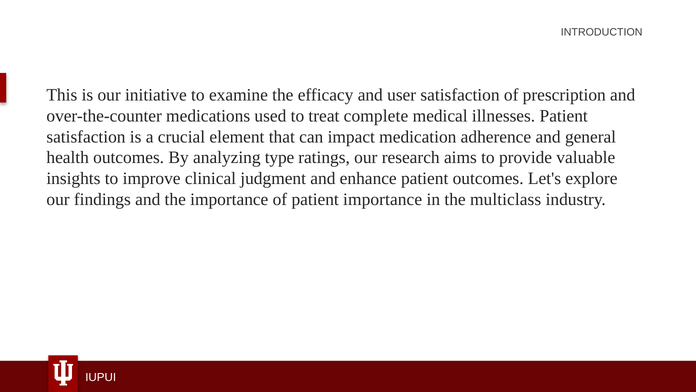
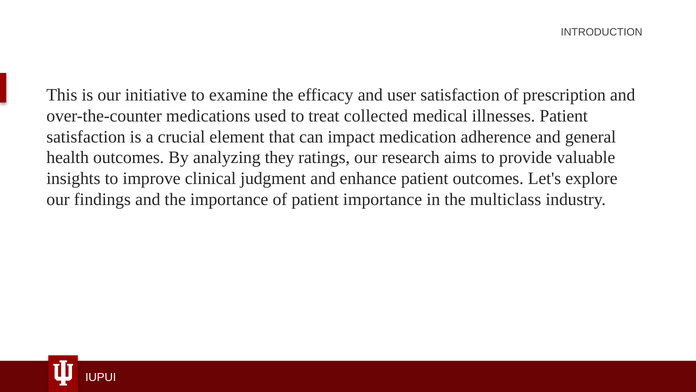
complete: complete -> collected
type: type -> they
